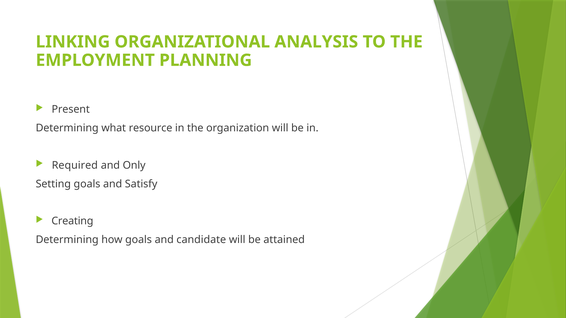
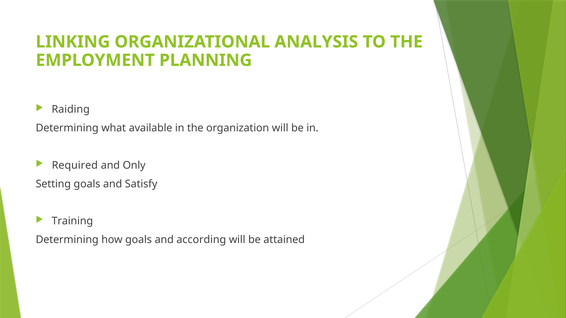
Present: Present -> Raiding
resource: resource -> available
Creating: Creating -> Training
candidate: candidate -> according
